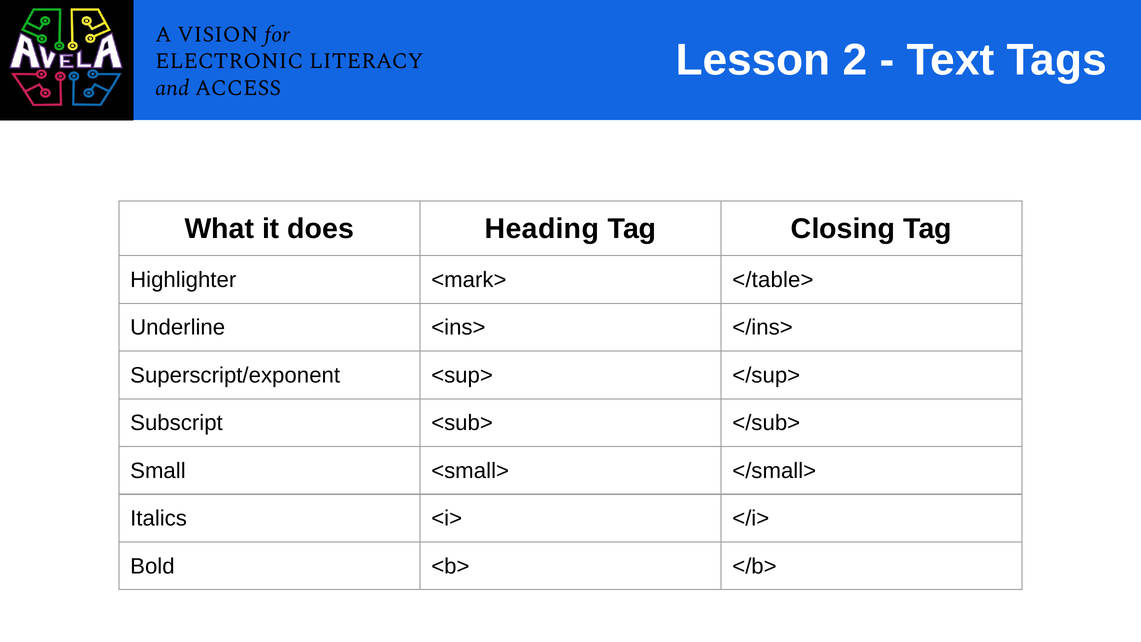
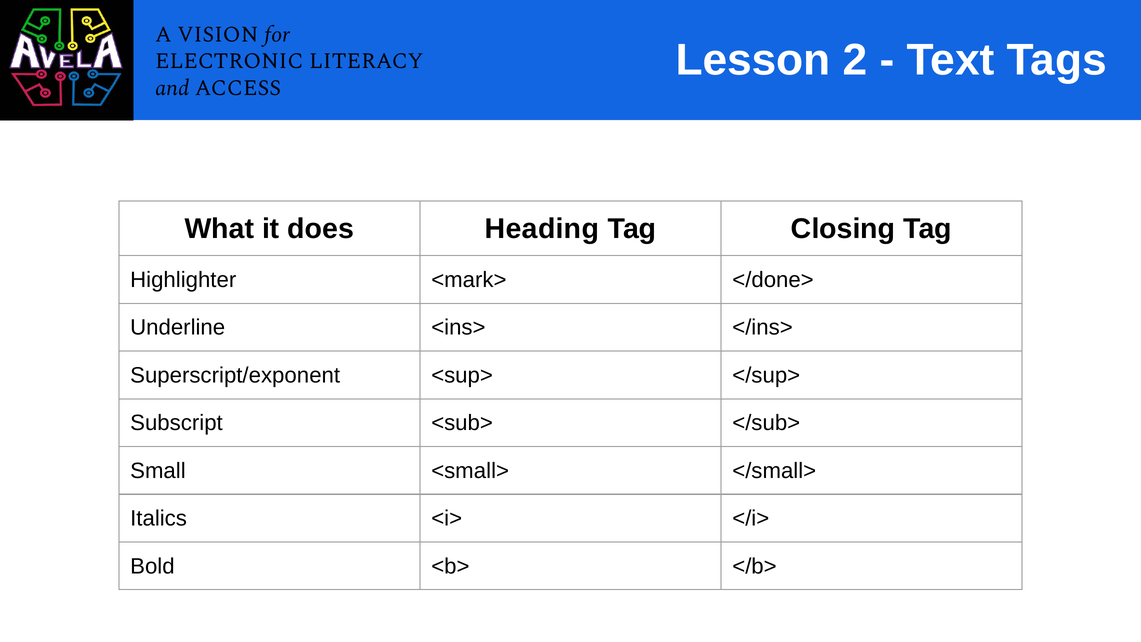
</table>: </table> -> </done>
